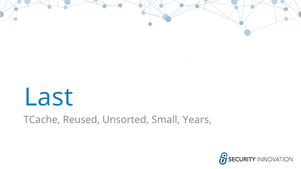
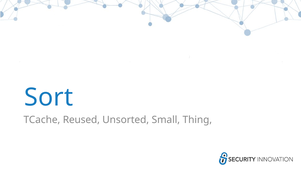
Last: Last -> Sort
Years: Years -> Thing
